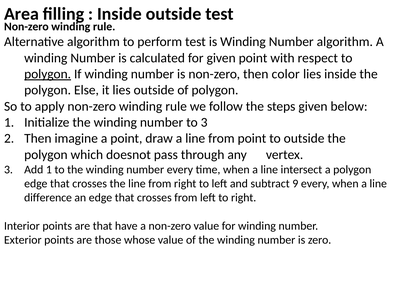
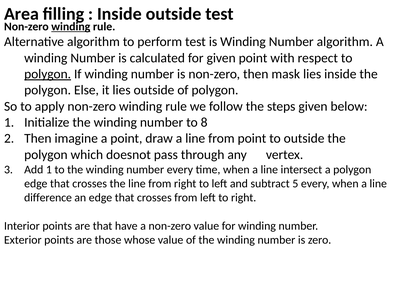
winding at (71, 27) underline: none -> present
color: color -> mask
to 3: 3 -> 8
9: 9 -> 5
